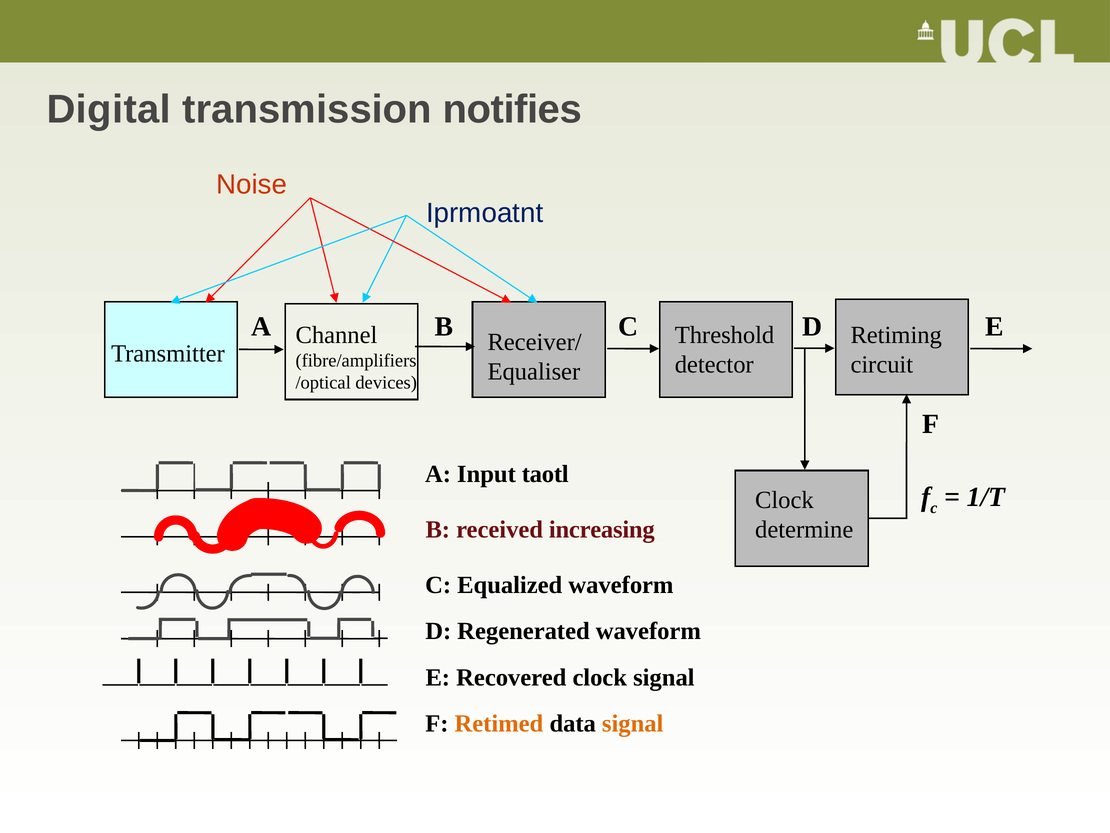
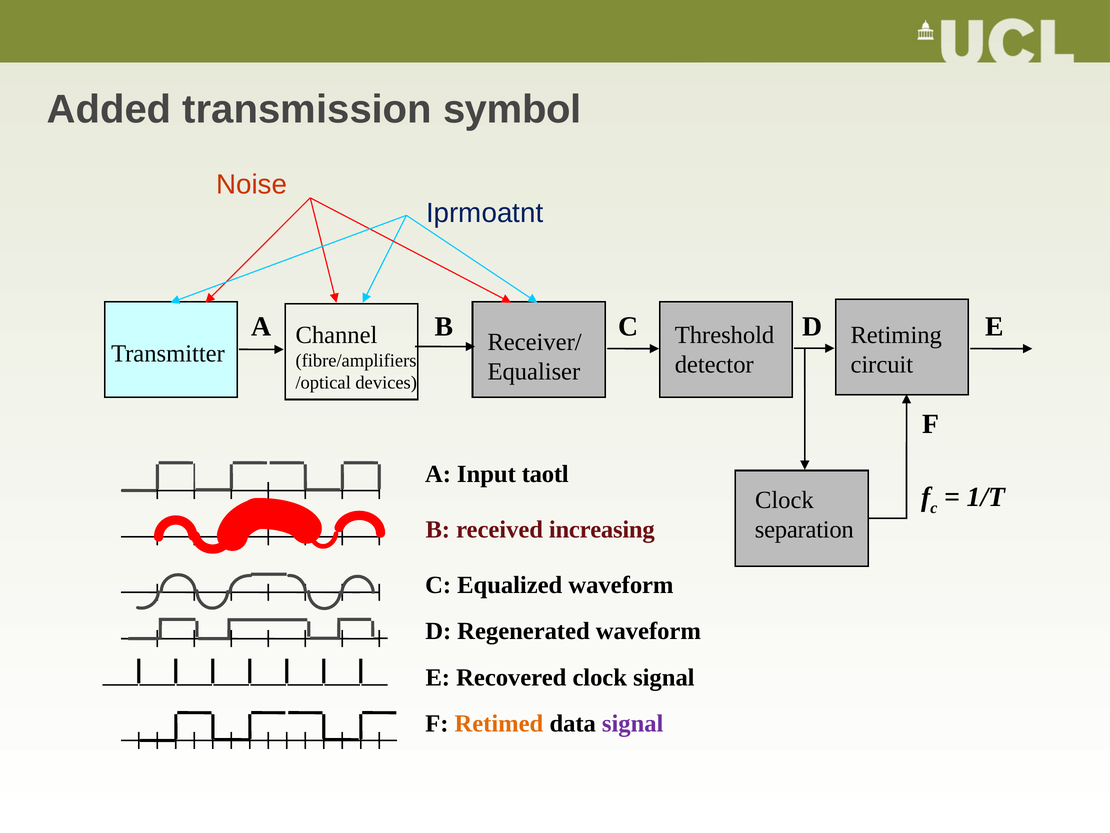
Digital: Digital -> Added
notifies: notifies -> symbol
determine: determine -> separation
signal at (633, 723) colour: orange -> purple
